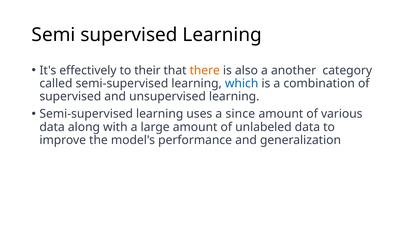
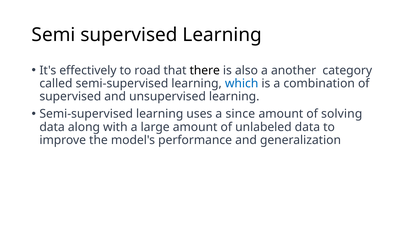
their: their -> road
there colour: orange -> black
various: various -> solving
